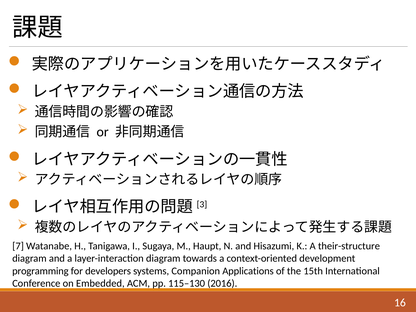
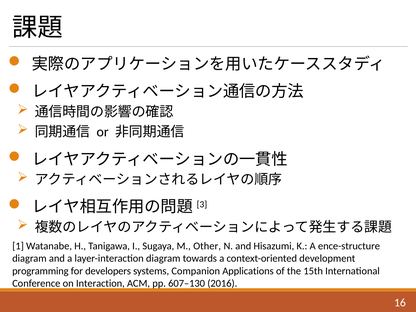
7: 7 -> 1
Haupt: Haupt -> Other
their-structure: their-structure -> ence-structure
Embedded: Embedded -> Interaction
115–130: 115–130 -> 607–130
